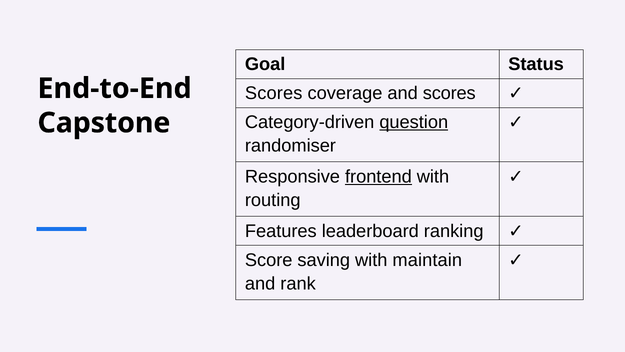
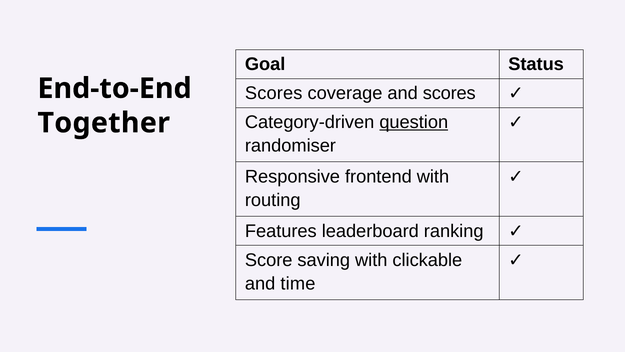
Capstone: Capstone -> Together
frontend underline: present -> none
maintain: maintain -> clickable
rank: rank -> time
